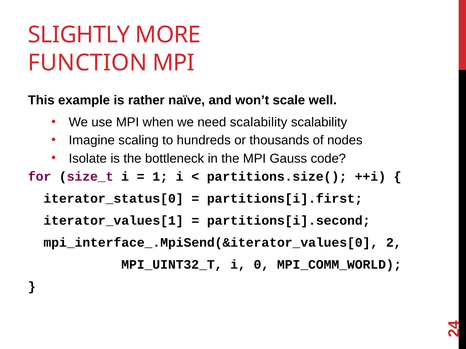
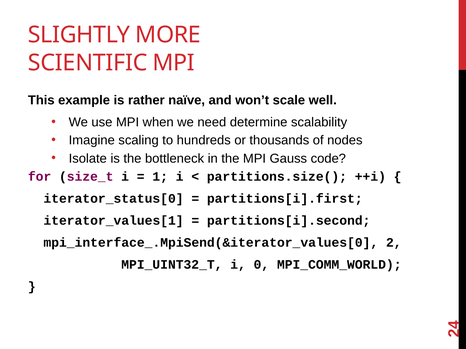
FUNCTION: FUNCTION -> SCIENTIFIC
need scalability: scalability -> determine
